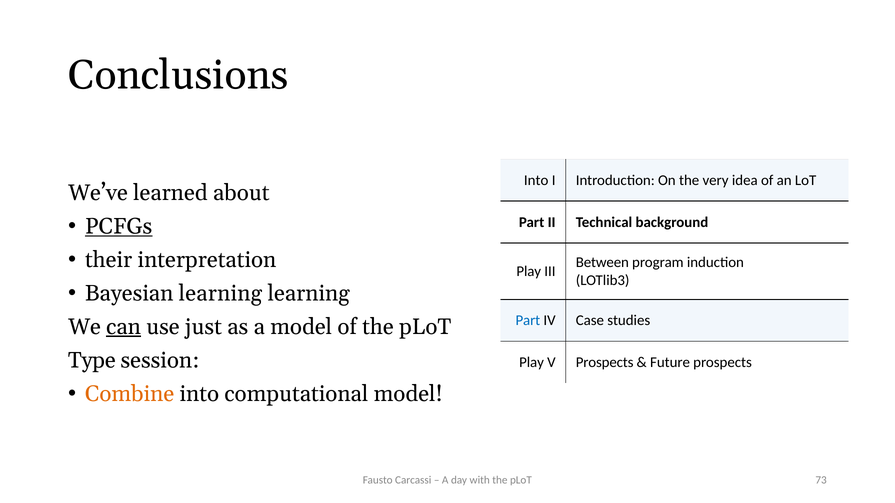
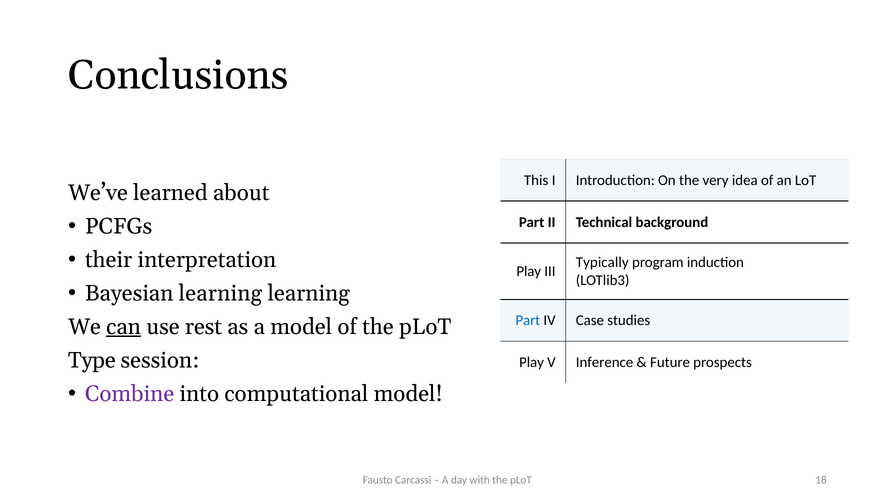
Into at (536, 181): Into -> This
PCFGs underline: present -> none
Between: Between -> Typically
just: just -> rest
V Prospects: Prospects -> Inference
Combine colour: orange -> purple
73: 73 -> 18
